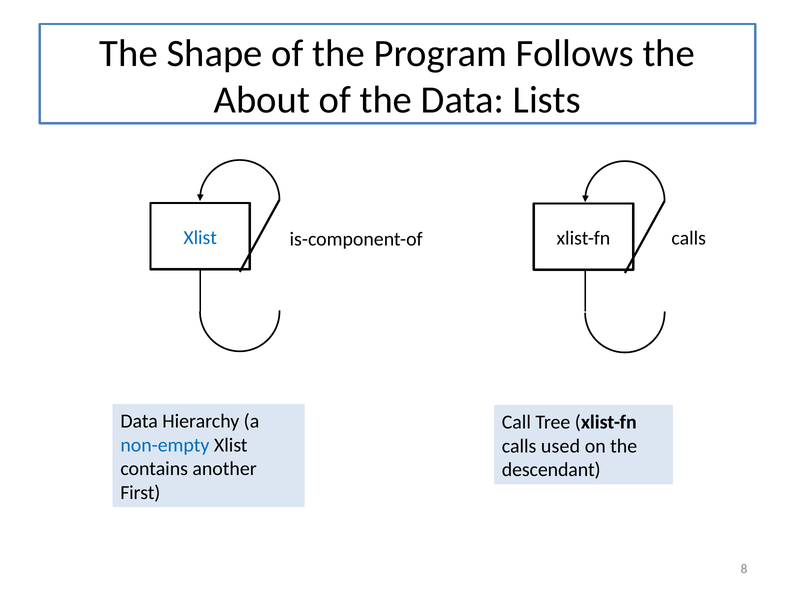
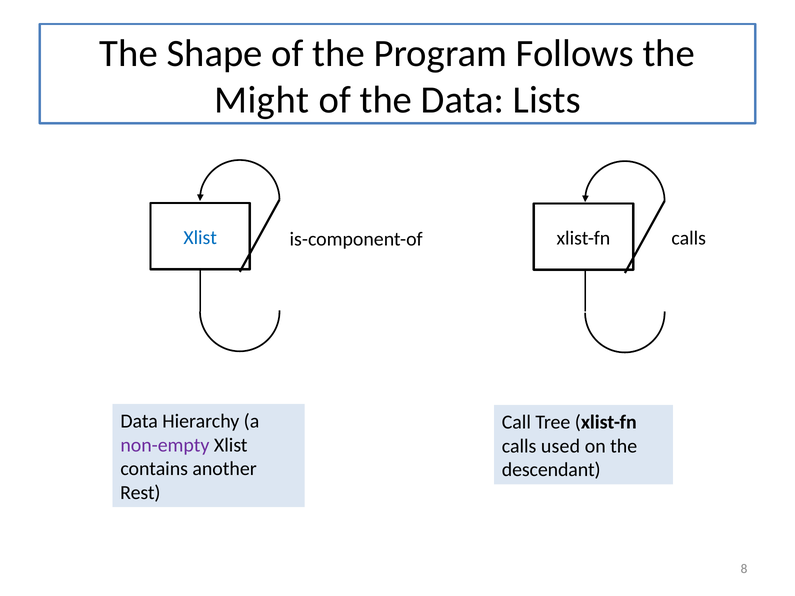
About: About -> Might
non-empty colour: blue -> purple
First: First -> Rest
